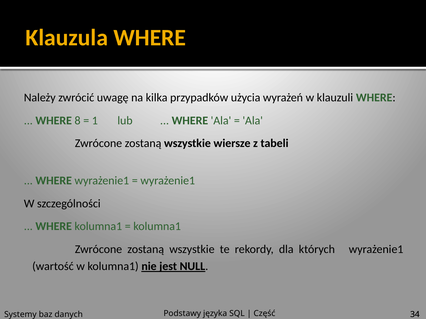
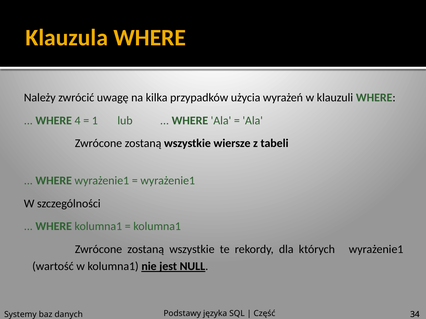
WHERE 8: 8 -> 4
